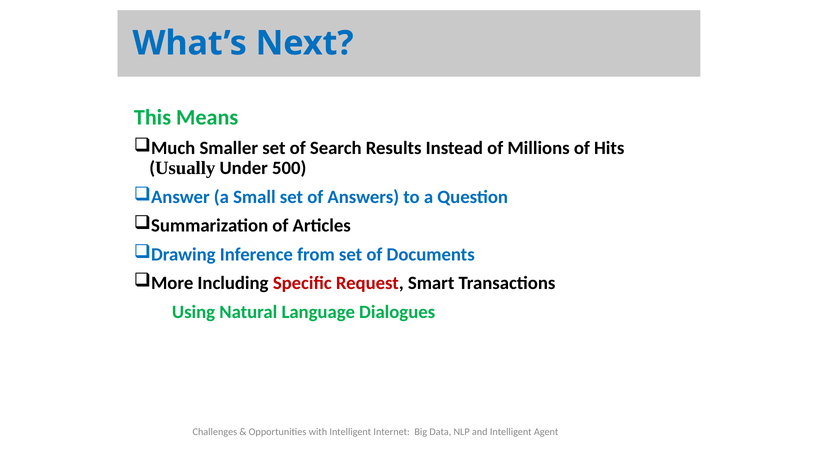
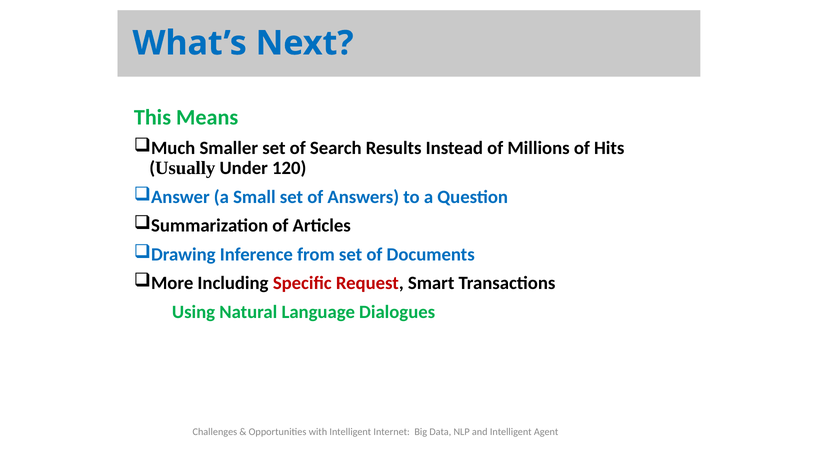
500: 500 -> 120
